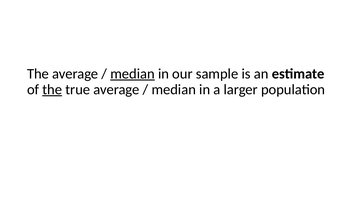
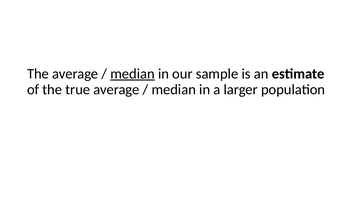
the at (52, 89) underline: present -> none
